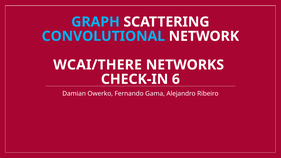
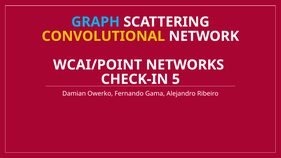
CONVOLUTIONAL colour: light blue -> yellow
WCAI/THERE: WCAI/THERE -> WCAI/POINT
6: 6 -> 5
